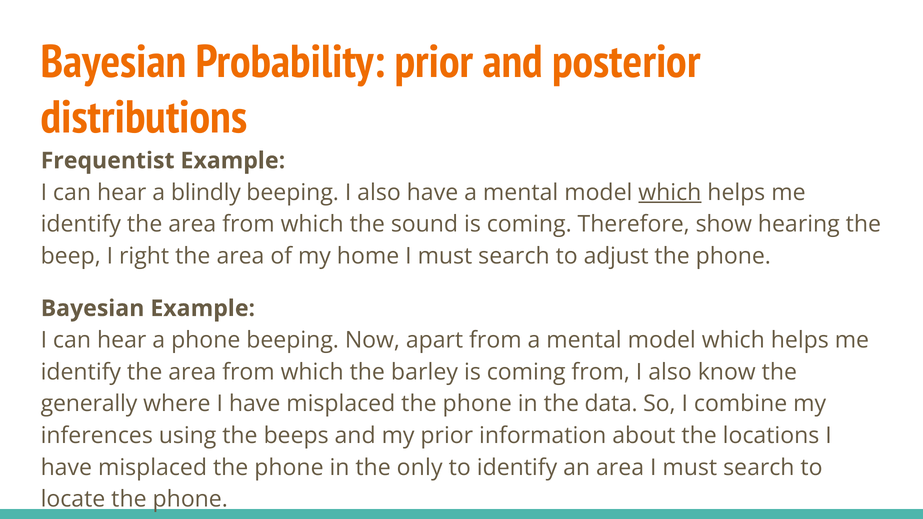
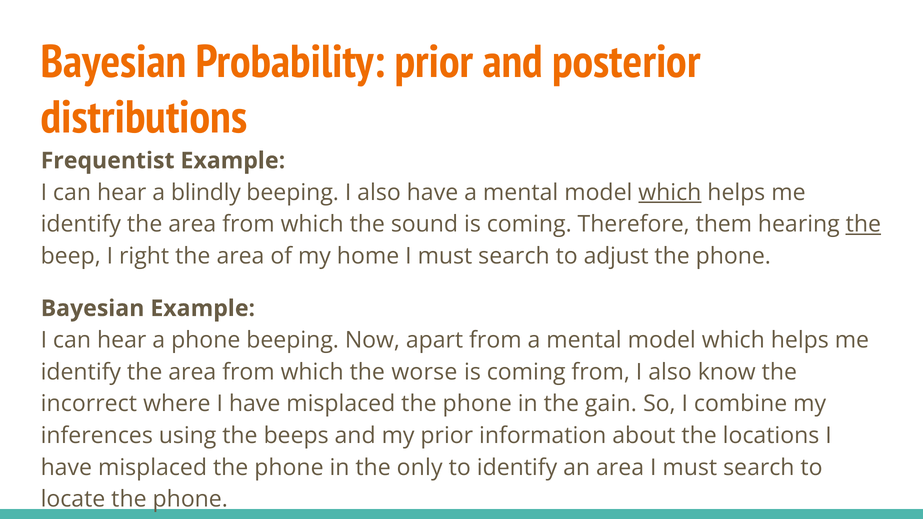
show: show -> them
the at (863, 224) underline: none -> present
barley: barley -> worse
generally: generally -> incorrect
data: data -> gain
